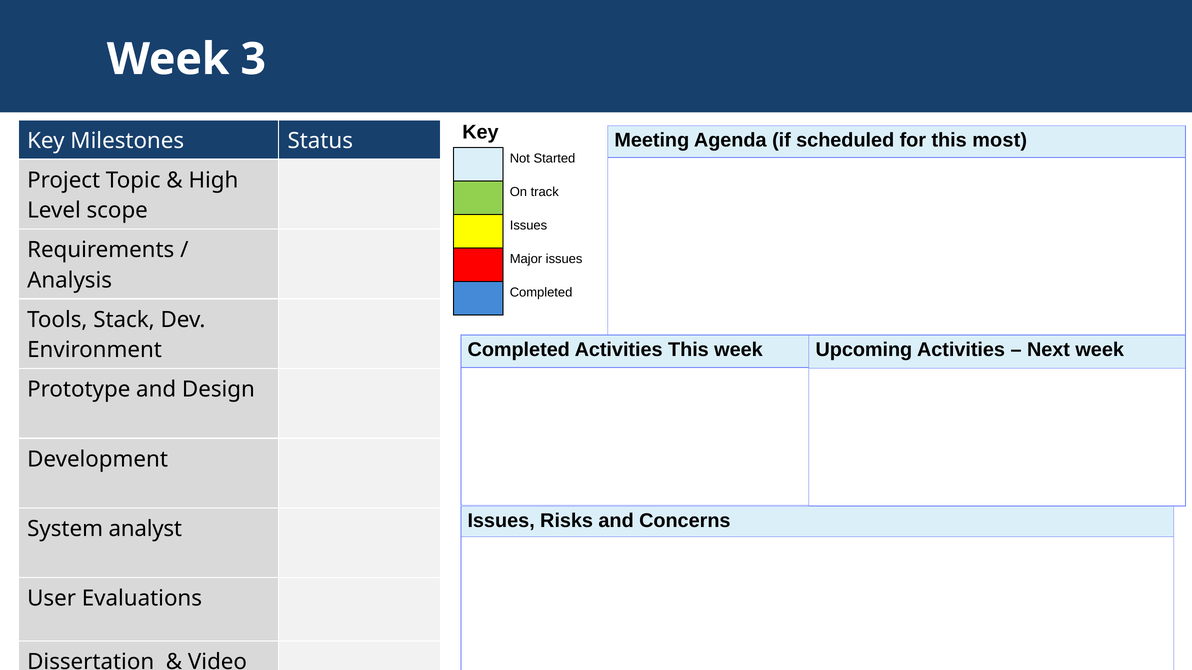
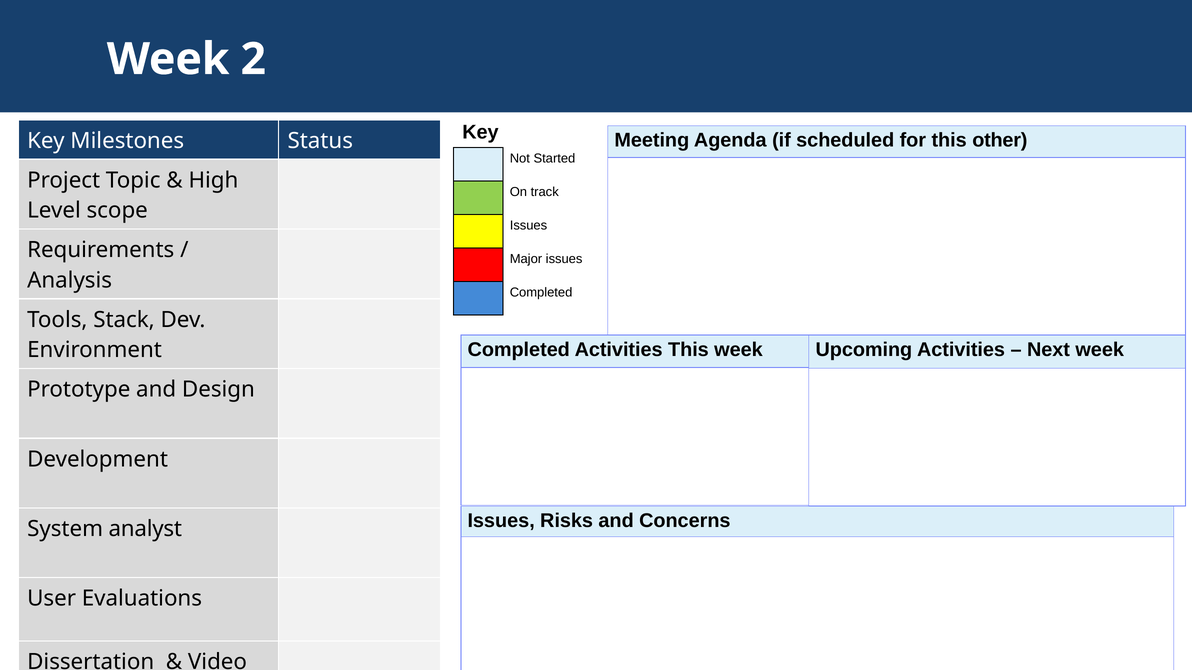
3: 3 -> 2
most: most -> other
